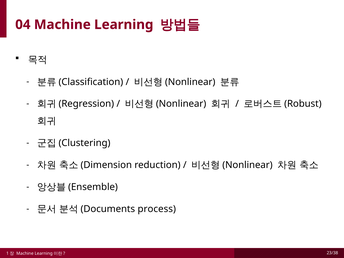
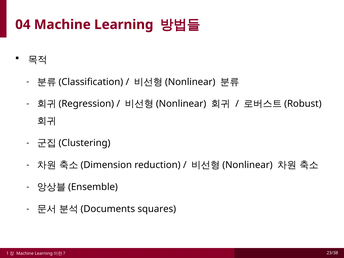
process: process -> squares
